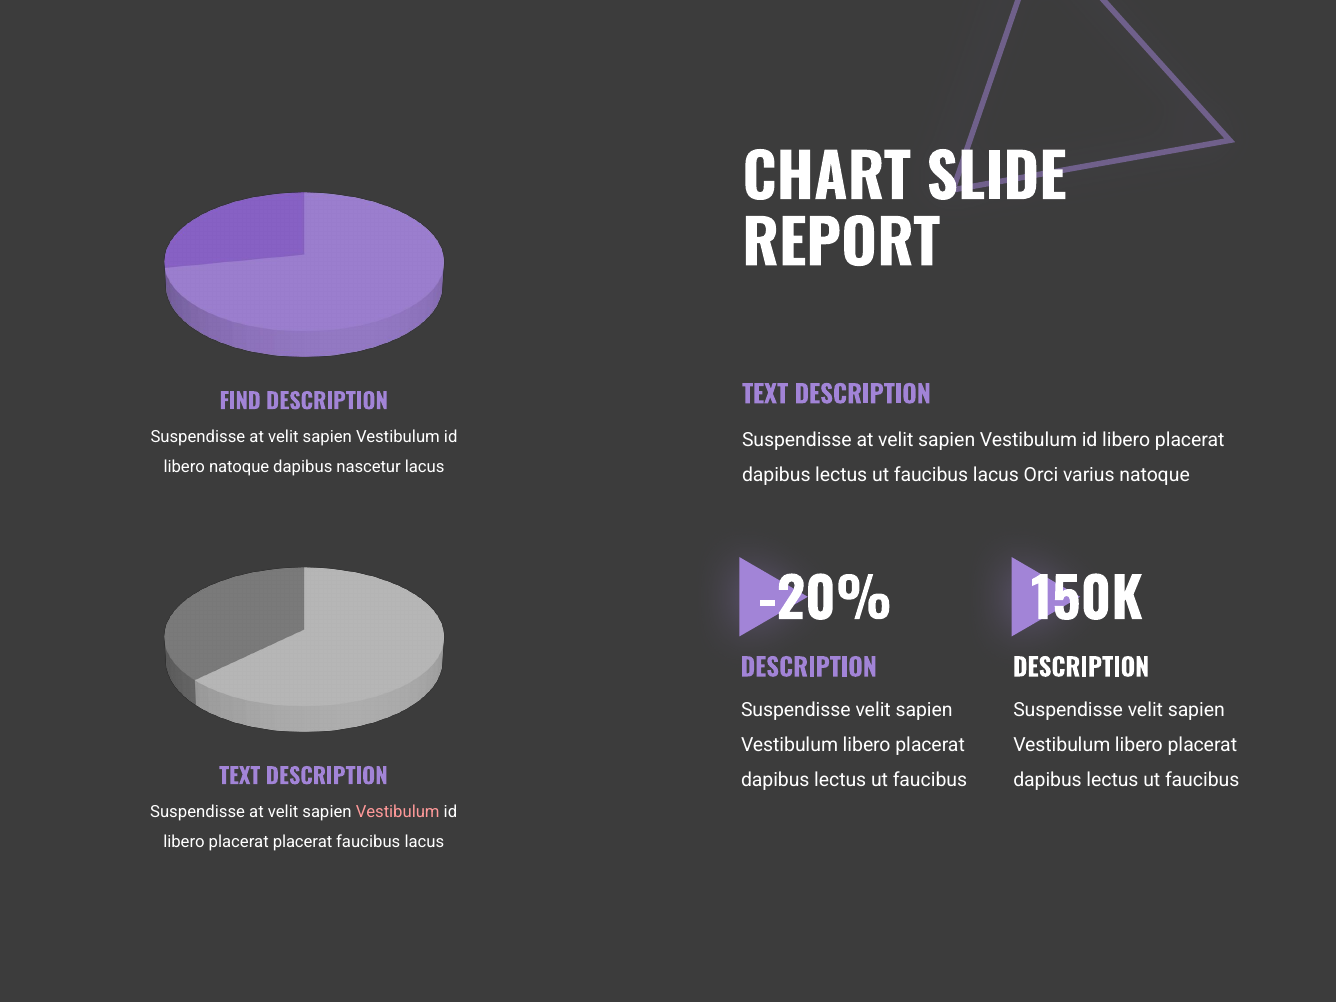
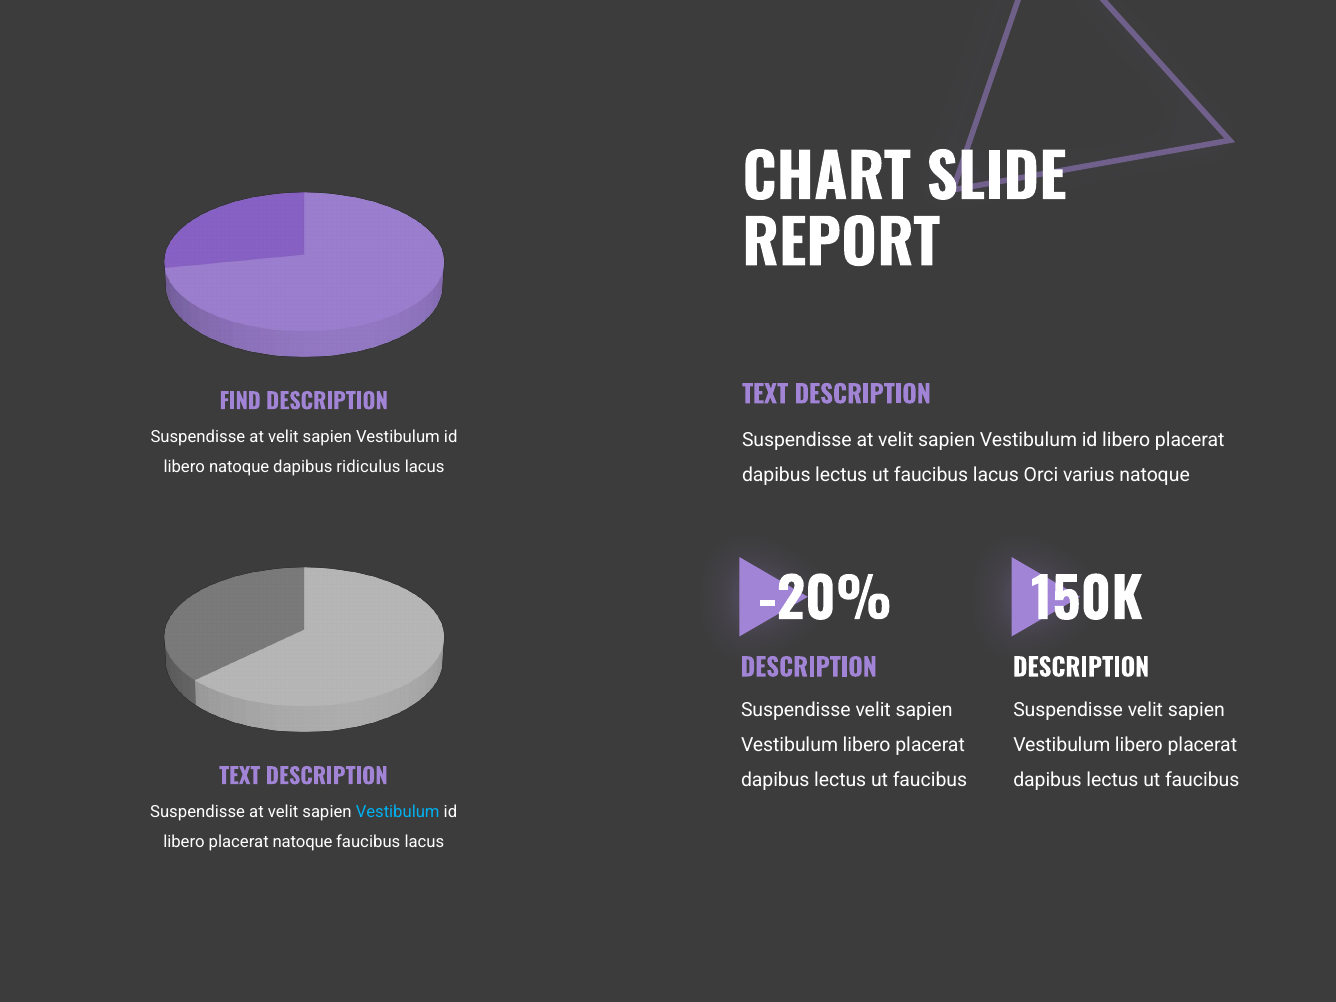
nascetur: nascetur -> ridiculus
Vestibulum at (398, 812) colour: pink -> light blue
placerat placerat: placerat -> natoque
